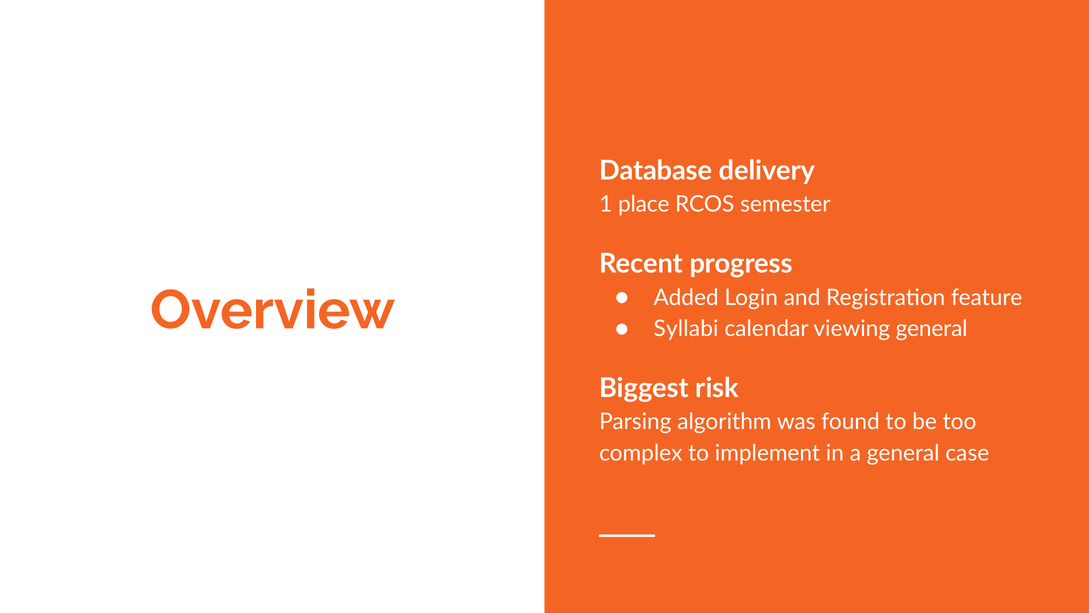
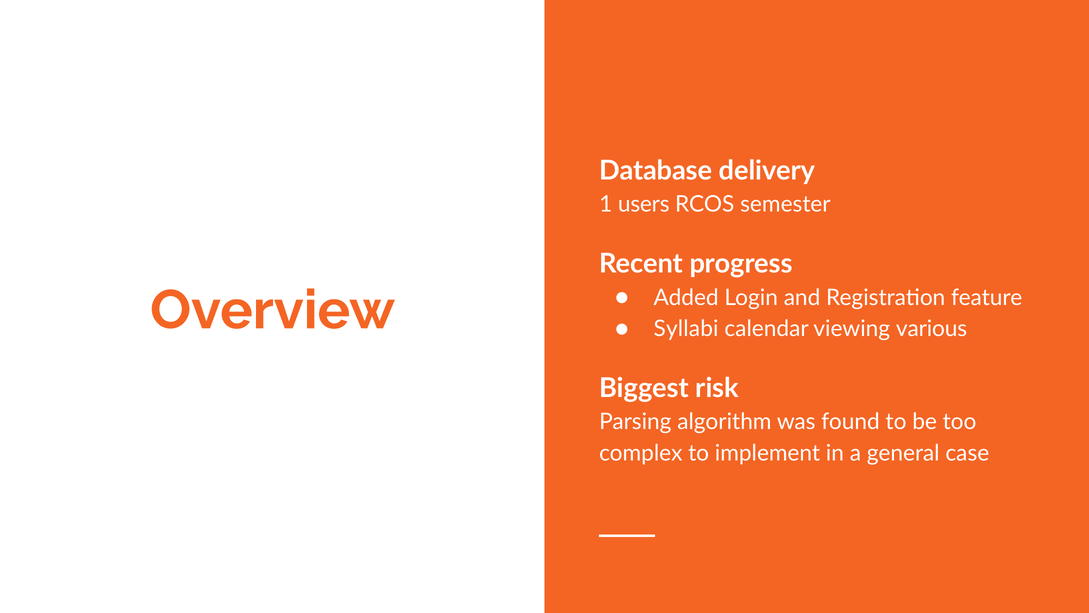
place: place -> users
viewing general: general -> various
